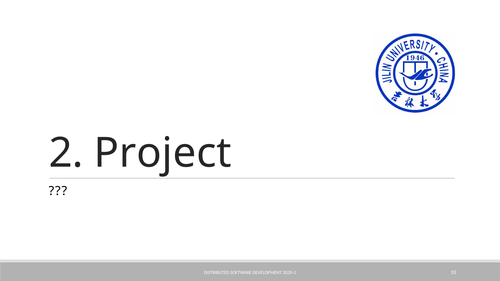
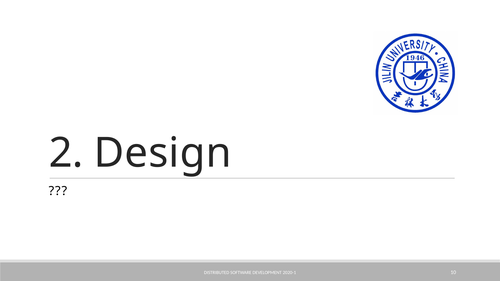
Project: Project -> Design
